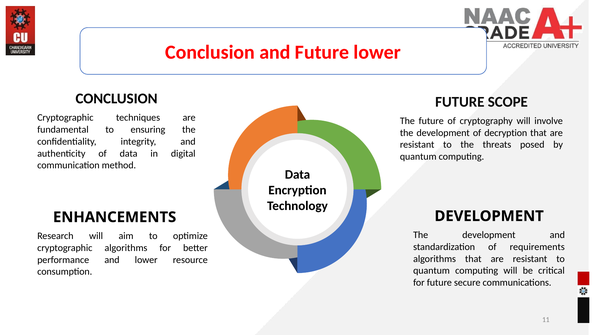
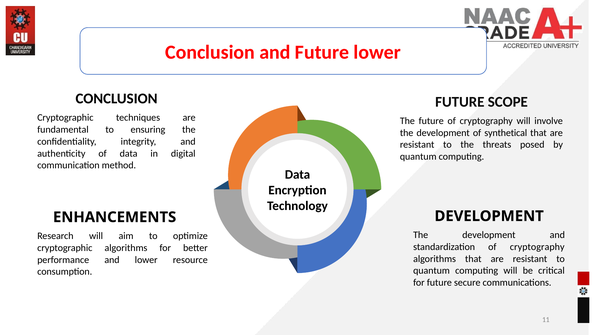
decryption: decryption -> synthetical
standardization of requirements: requirements -> cryptography
